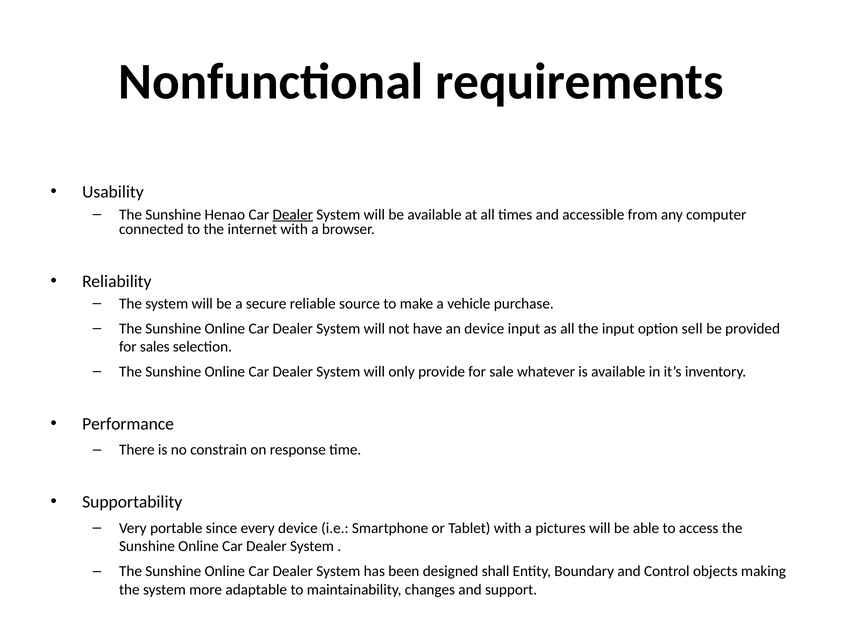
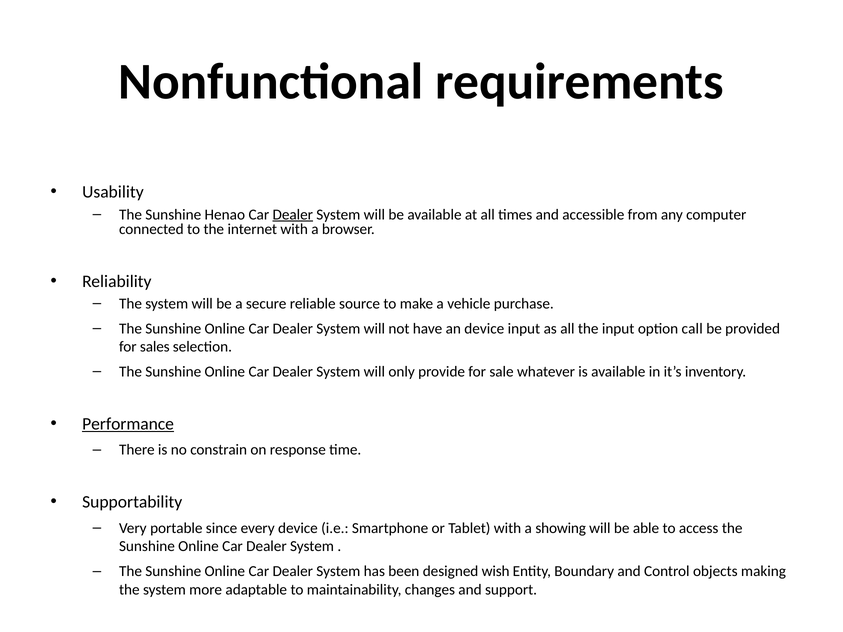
sell: sell -> call
Performance underline: none -> present
pictures: pictures -> showing
shall: shall -> wish
